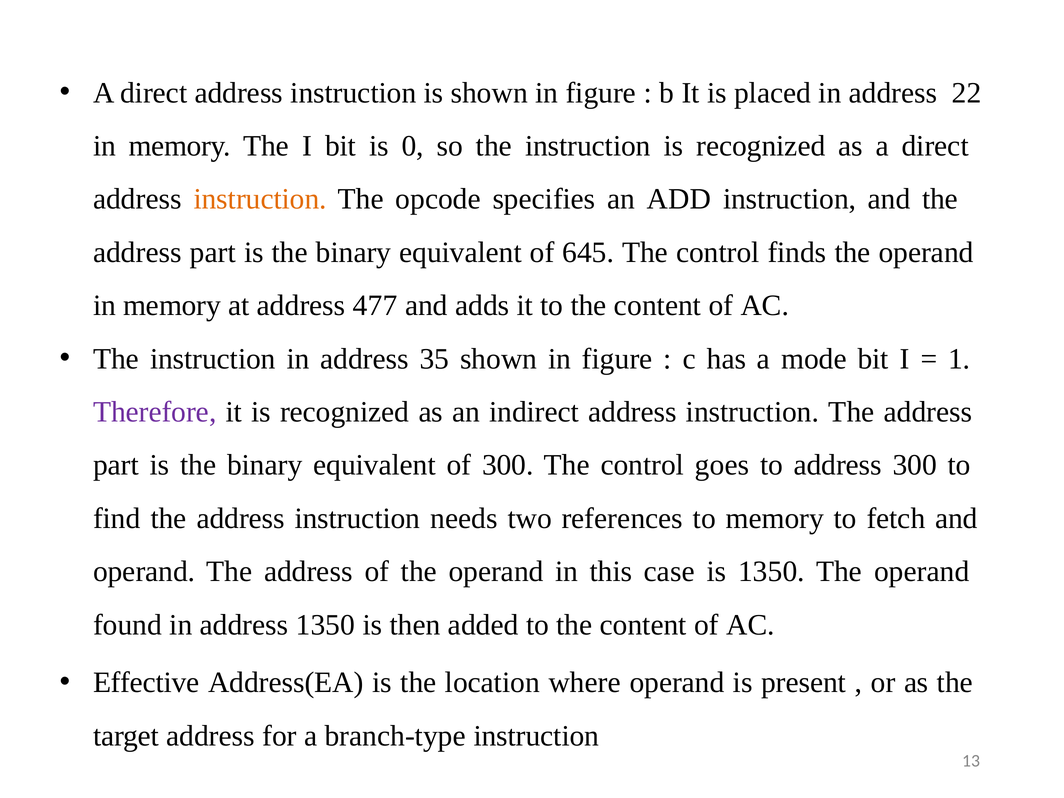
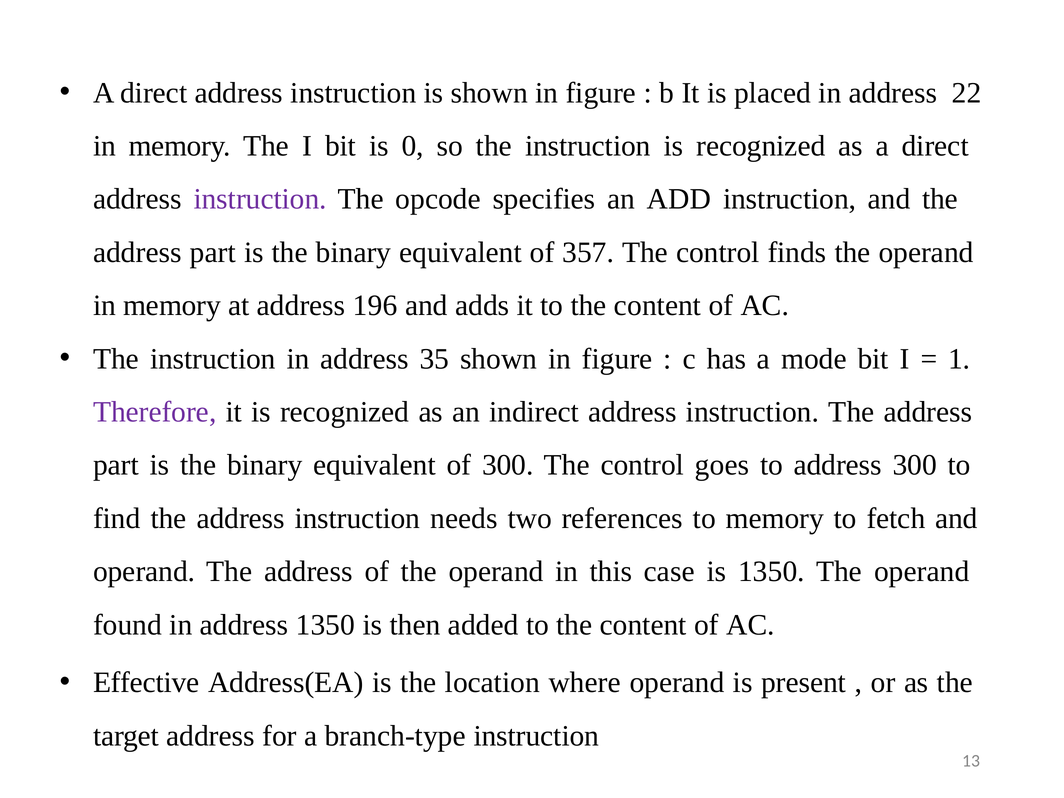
instruction at (260, 199) colour: orange -> purple
645: 645 -> 357
477: 477 -> 196
